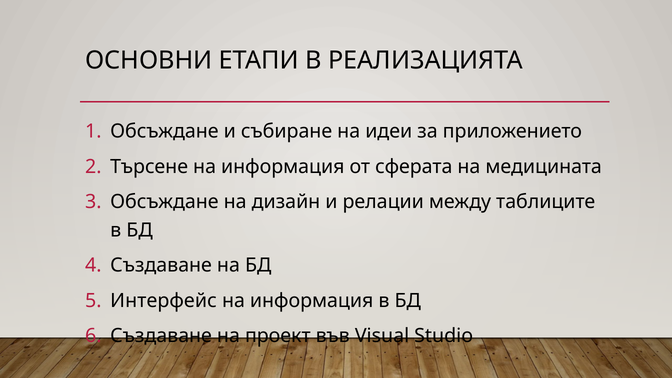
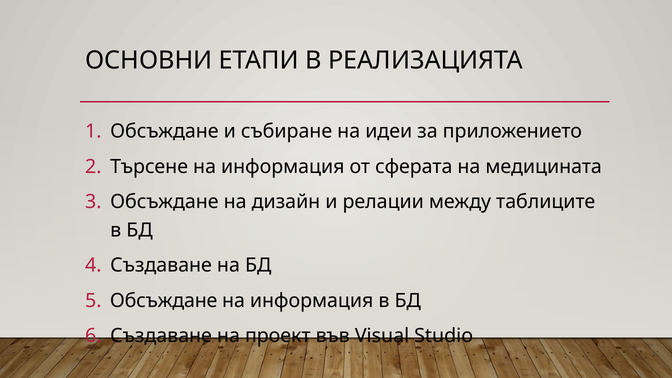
Интерфейс at (164, 301): Интерфейс -> Обсъждане
